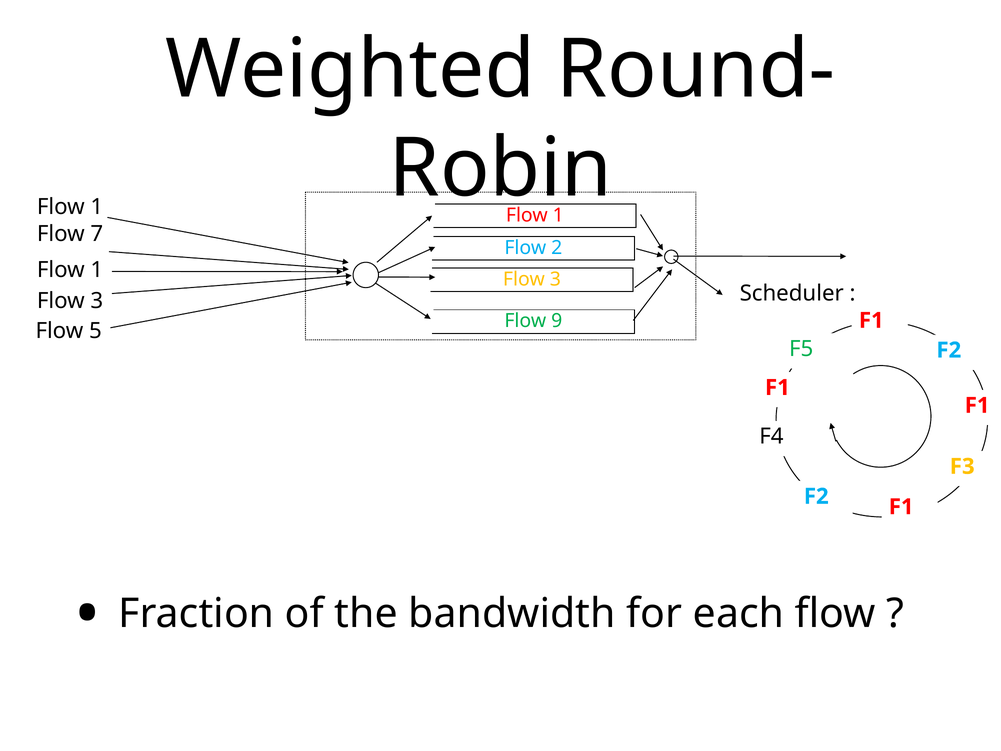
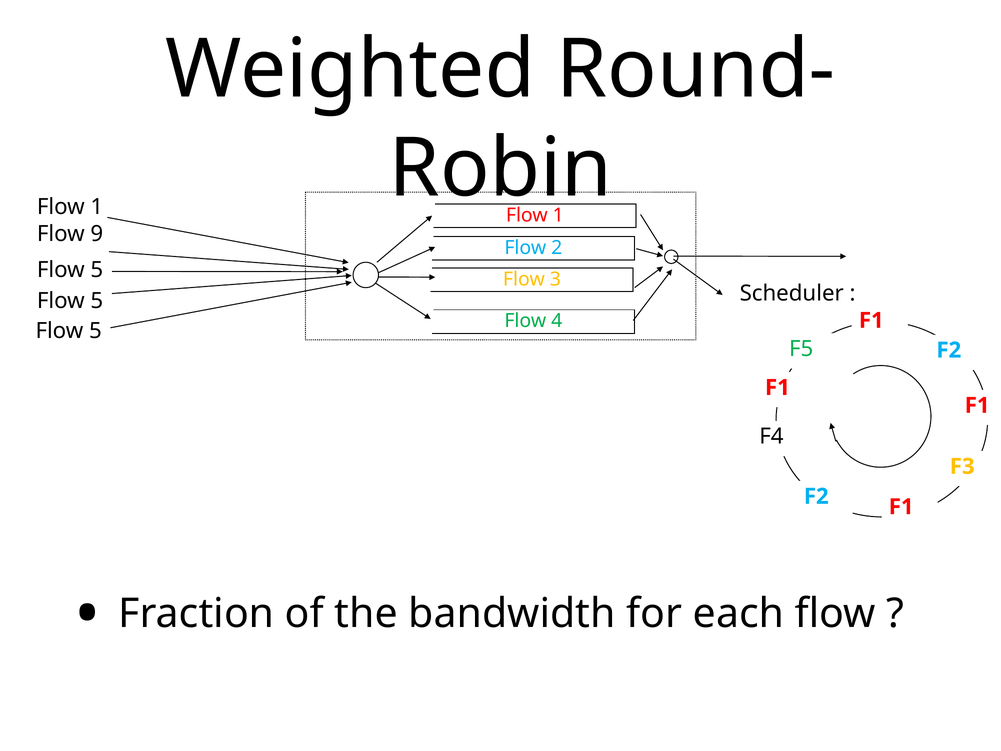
7: 7 -> 9
1 at (97, 270): 1 -> 5
3 at (97, 301): 3 -> 5
9: 9 -> 4
